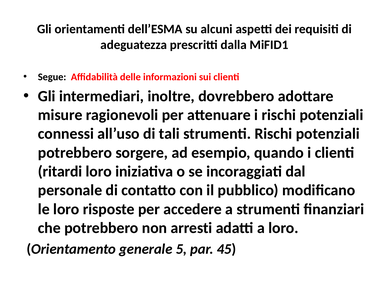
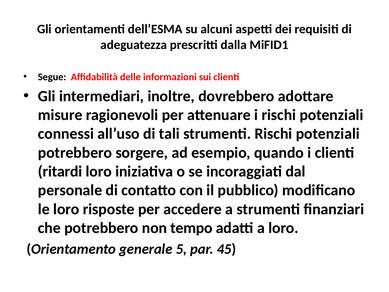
arresti: arresti -> tempo
